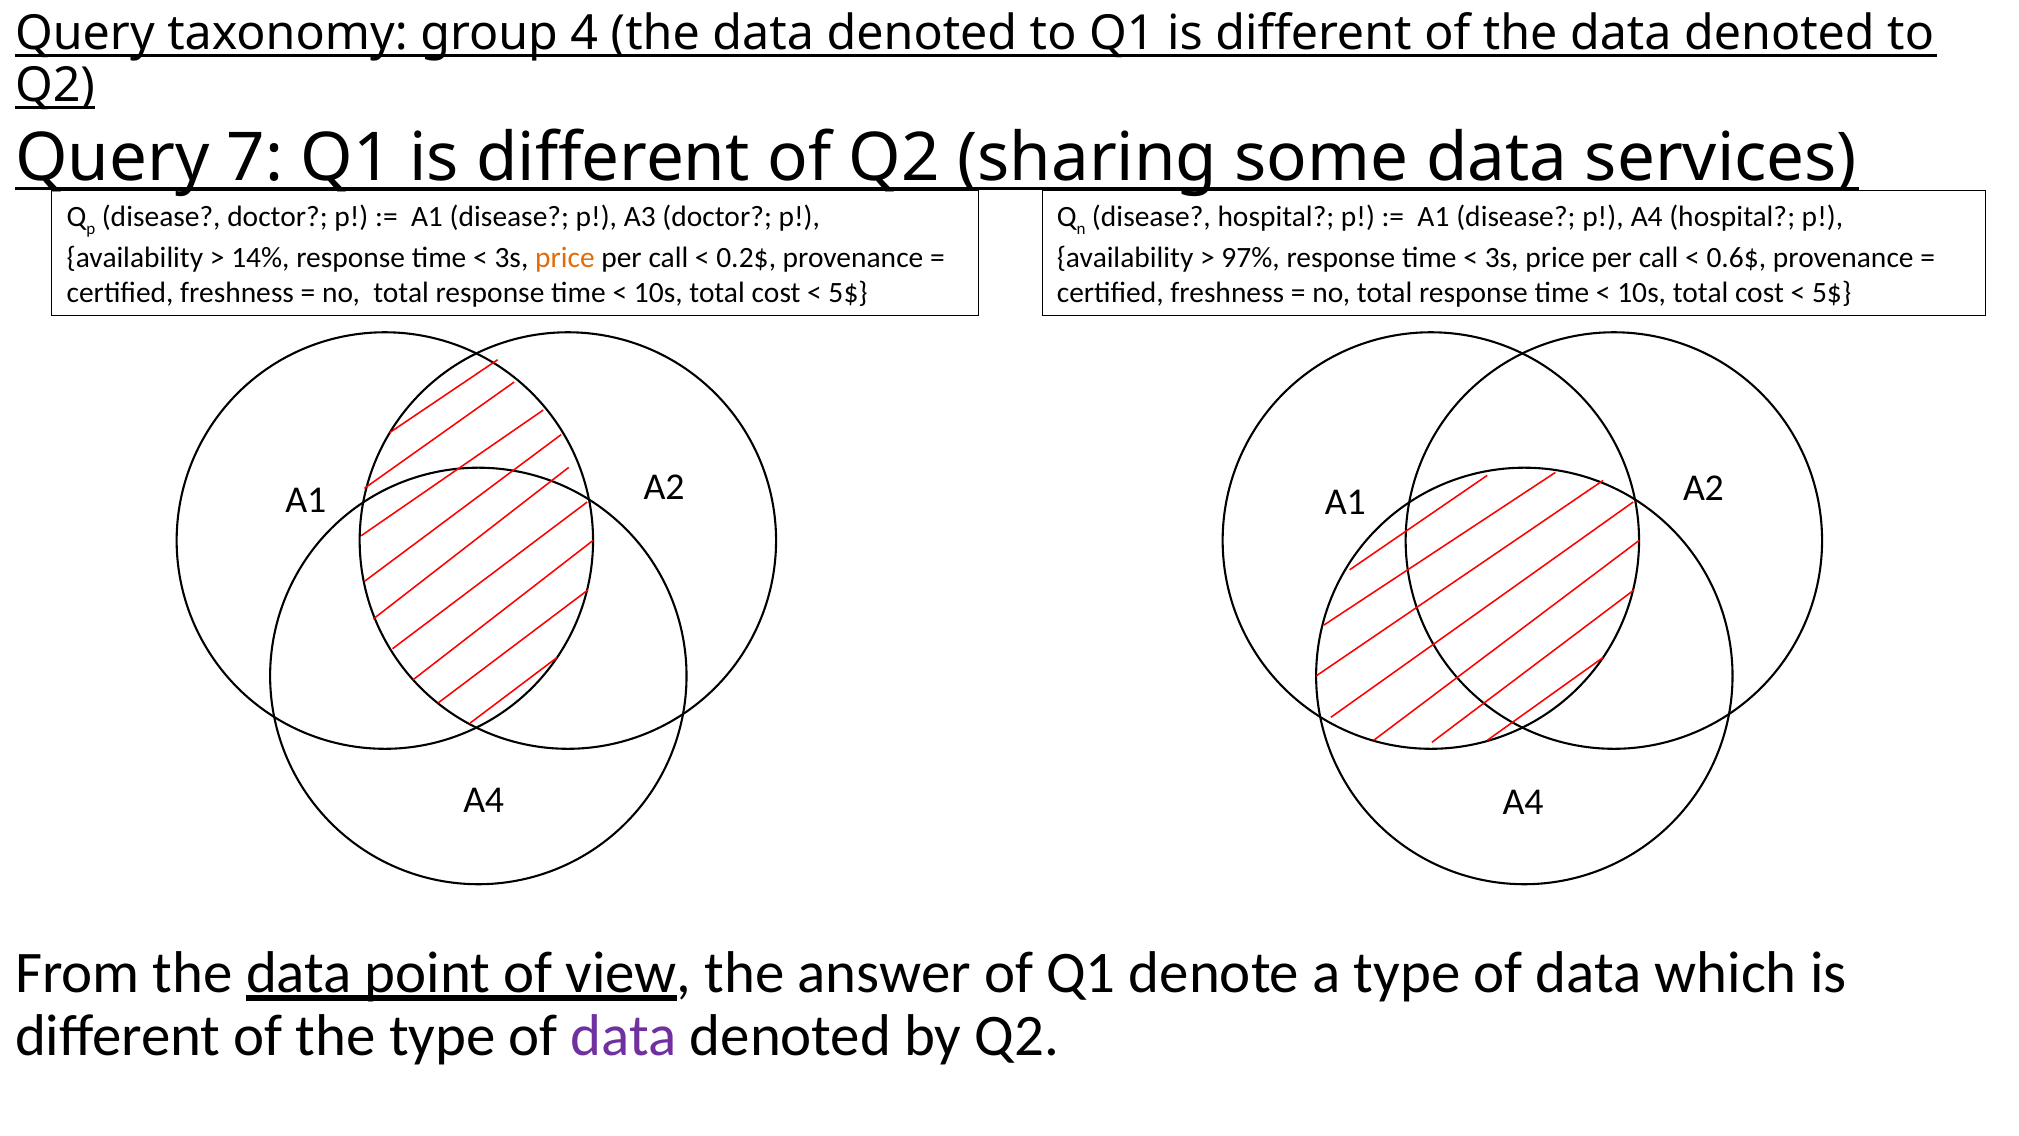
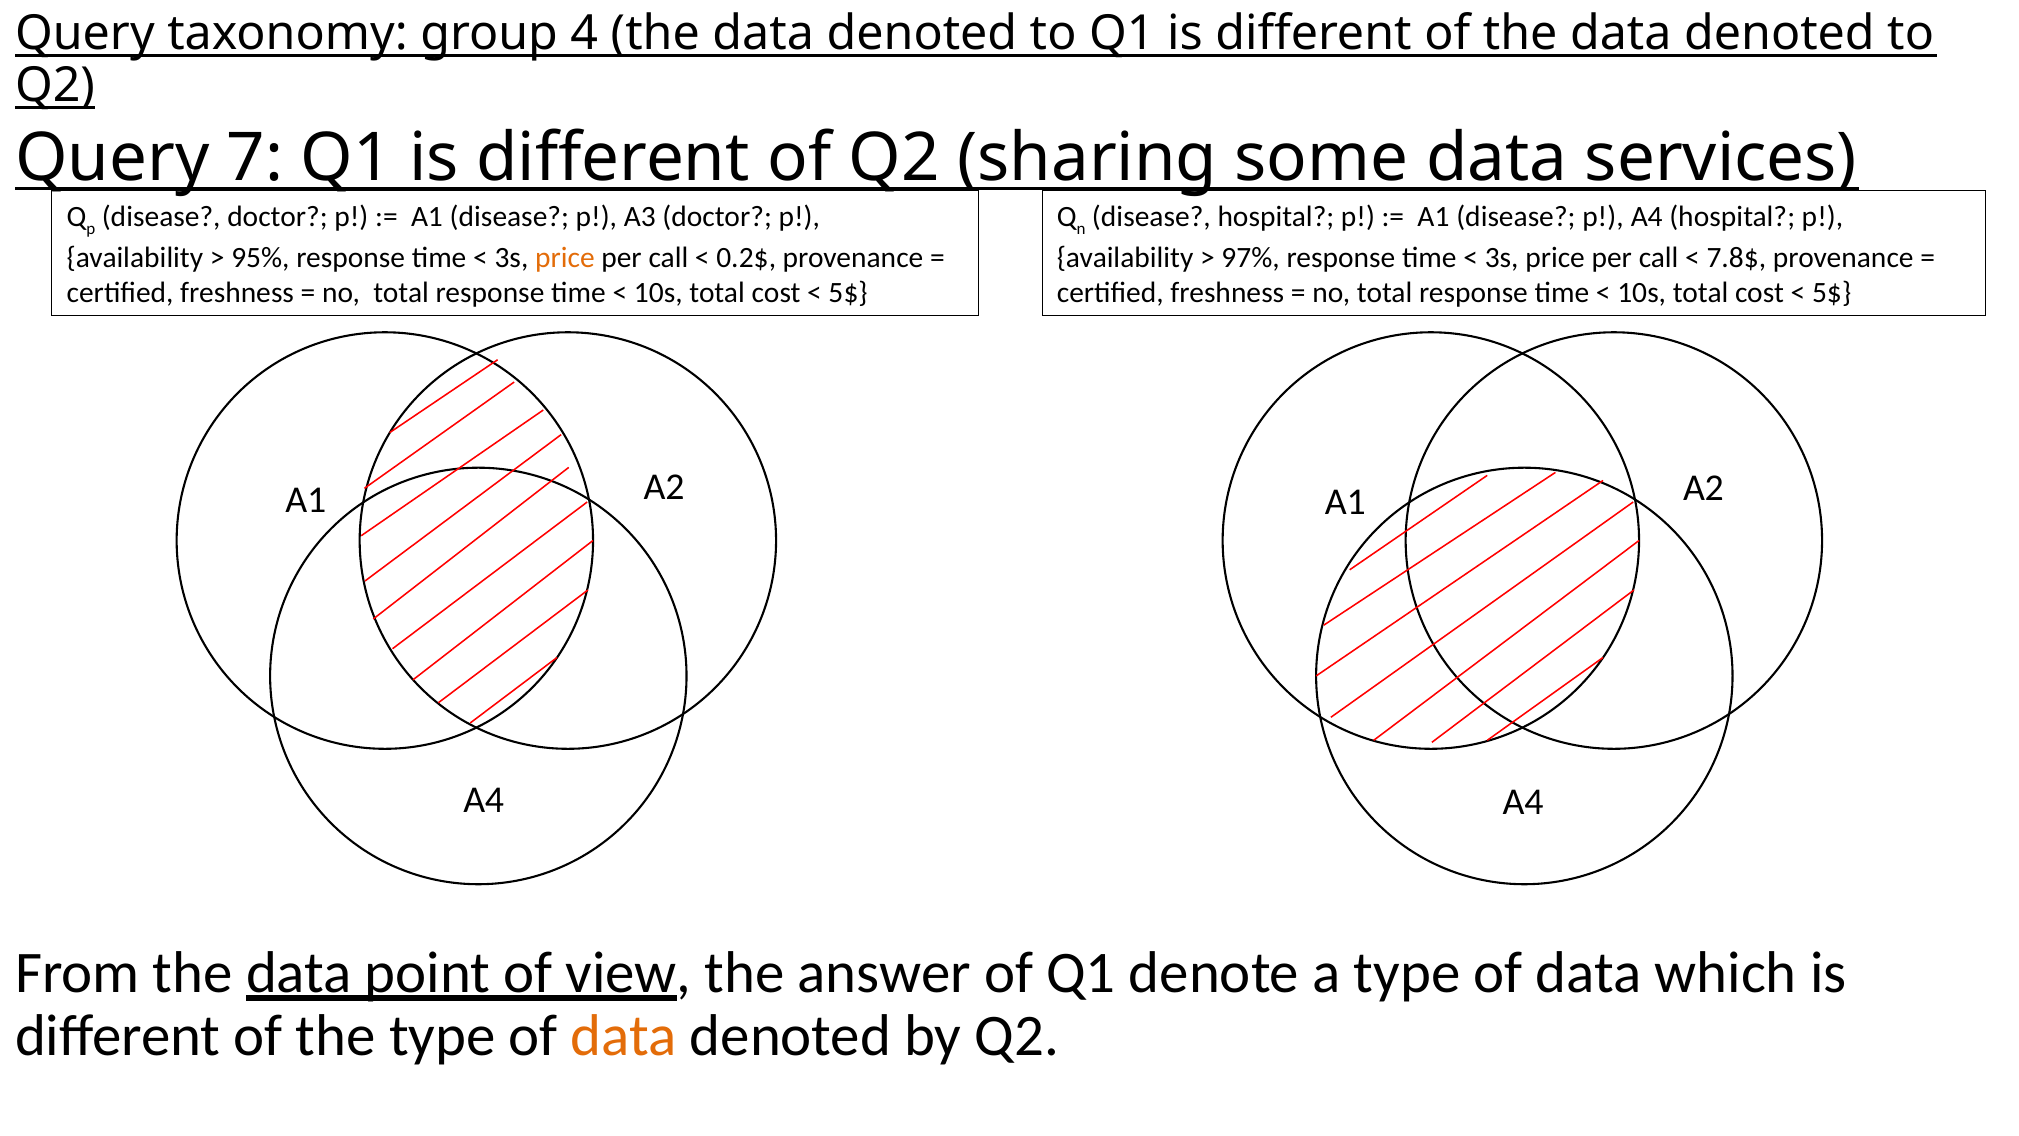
14%: 14% -> 95%
0.6$: 0.6$ -> 7.8$
data at (624, 1036) colour: purple -> orange
